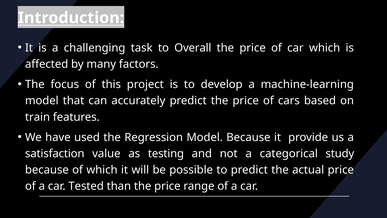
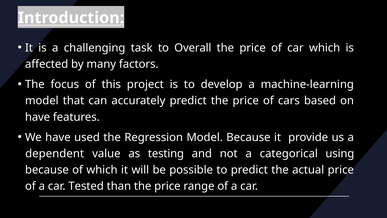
train at (38, 117): train -> have
satisfaction: satisfaction -> dependent
study: study -> using
